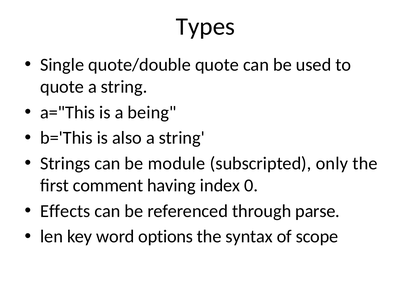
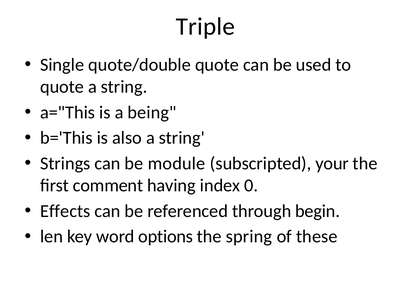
Types: Types -> Triple
only: only -> your
parse: parse -> begin
syntax: syntax -> spring
scope: scope -> these
